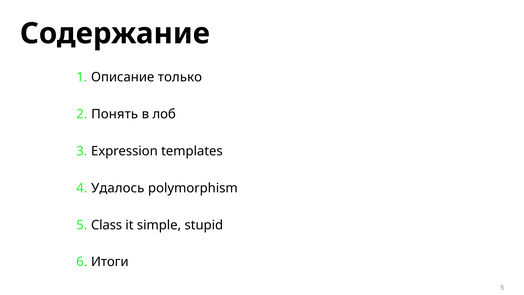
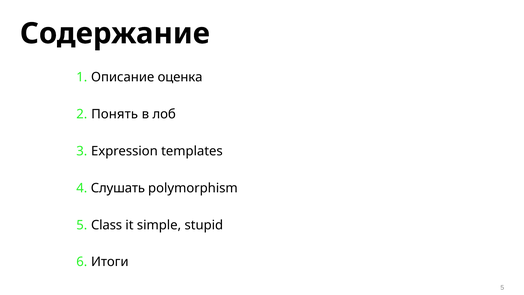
только: только -> оценка
Удалось: Удалось -> Слушать
